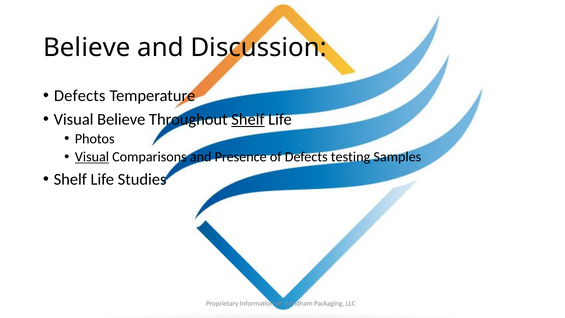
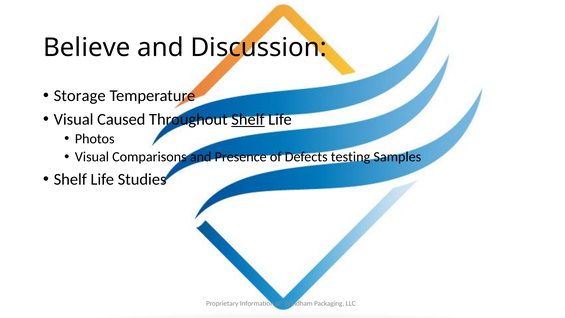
Defects at (80, 96): Defects -> Storage
Visual Believe: Believe -> Caused
Visual at (92, 157) underline: present -> none
